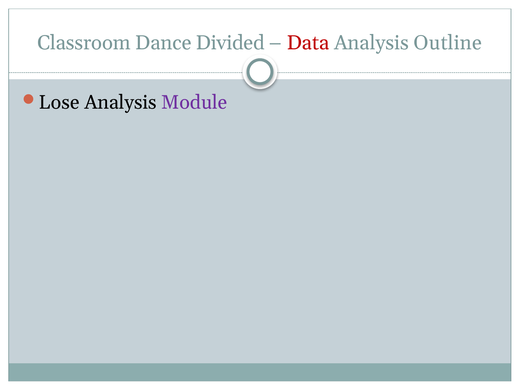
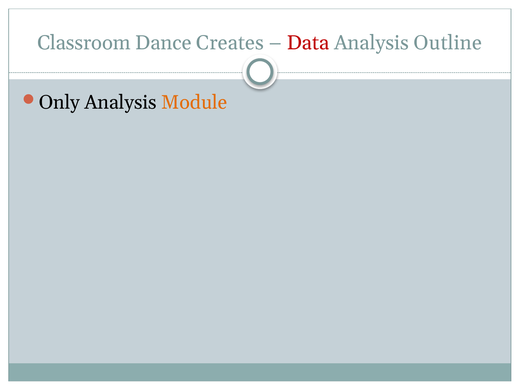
Divided: Divided -> Creates
Lose: Lose -> Only
Module colour: purple -> orange
